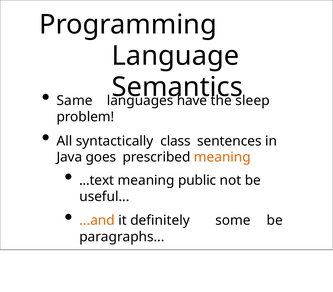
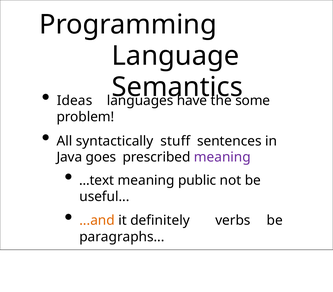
Same: Same -> Ideas
sleep: sleep -> some
class: class -> stuff
meaning at (222, 157) colour: orange -> purple
some: some -> verbs
